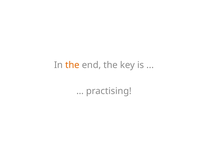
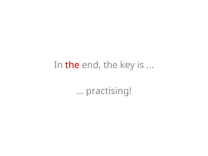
the at (72, 65) colour: orange -> red
